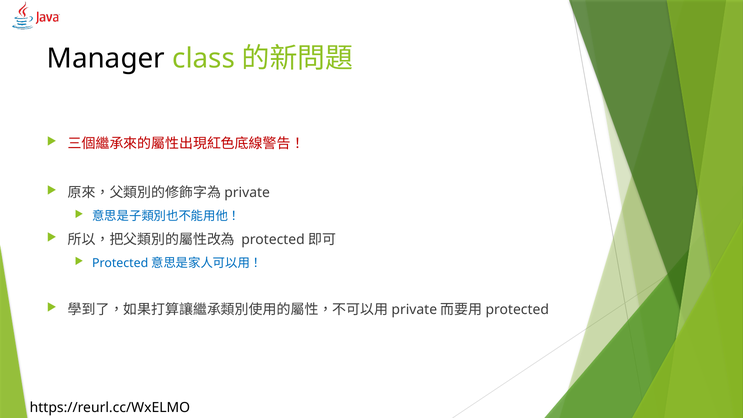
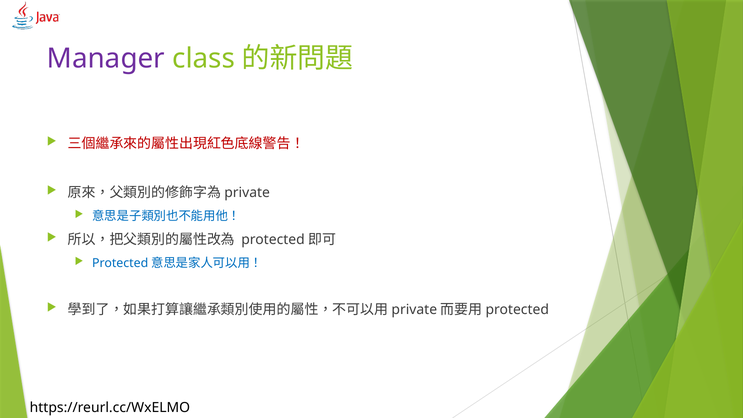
Manager colour: black -> purple
